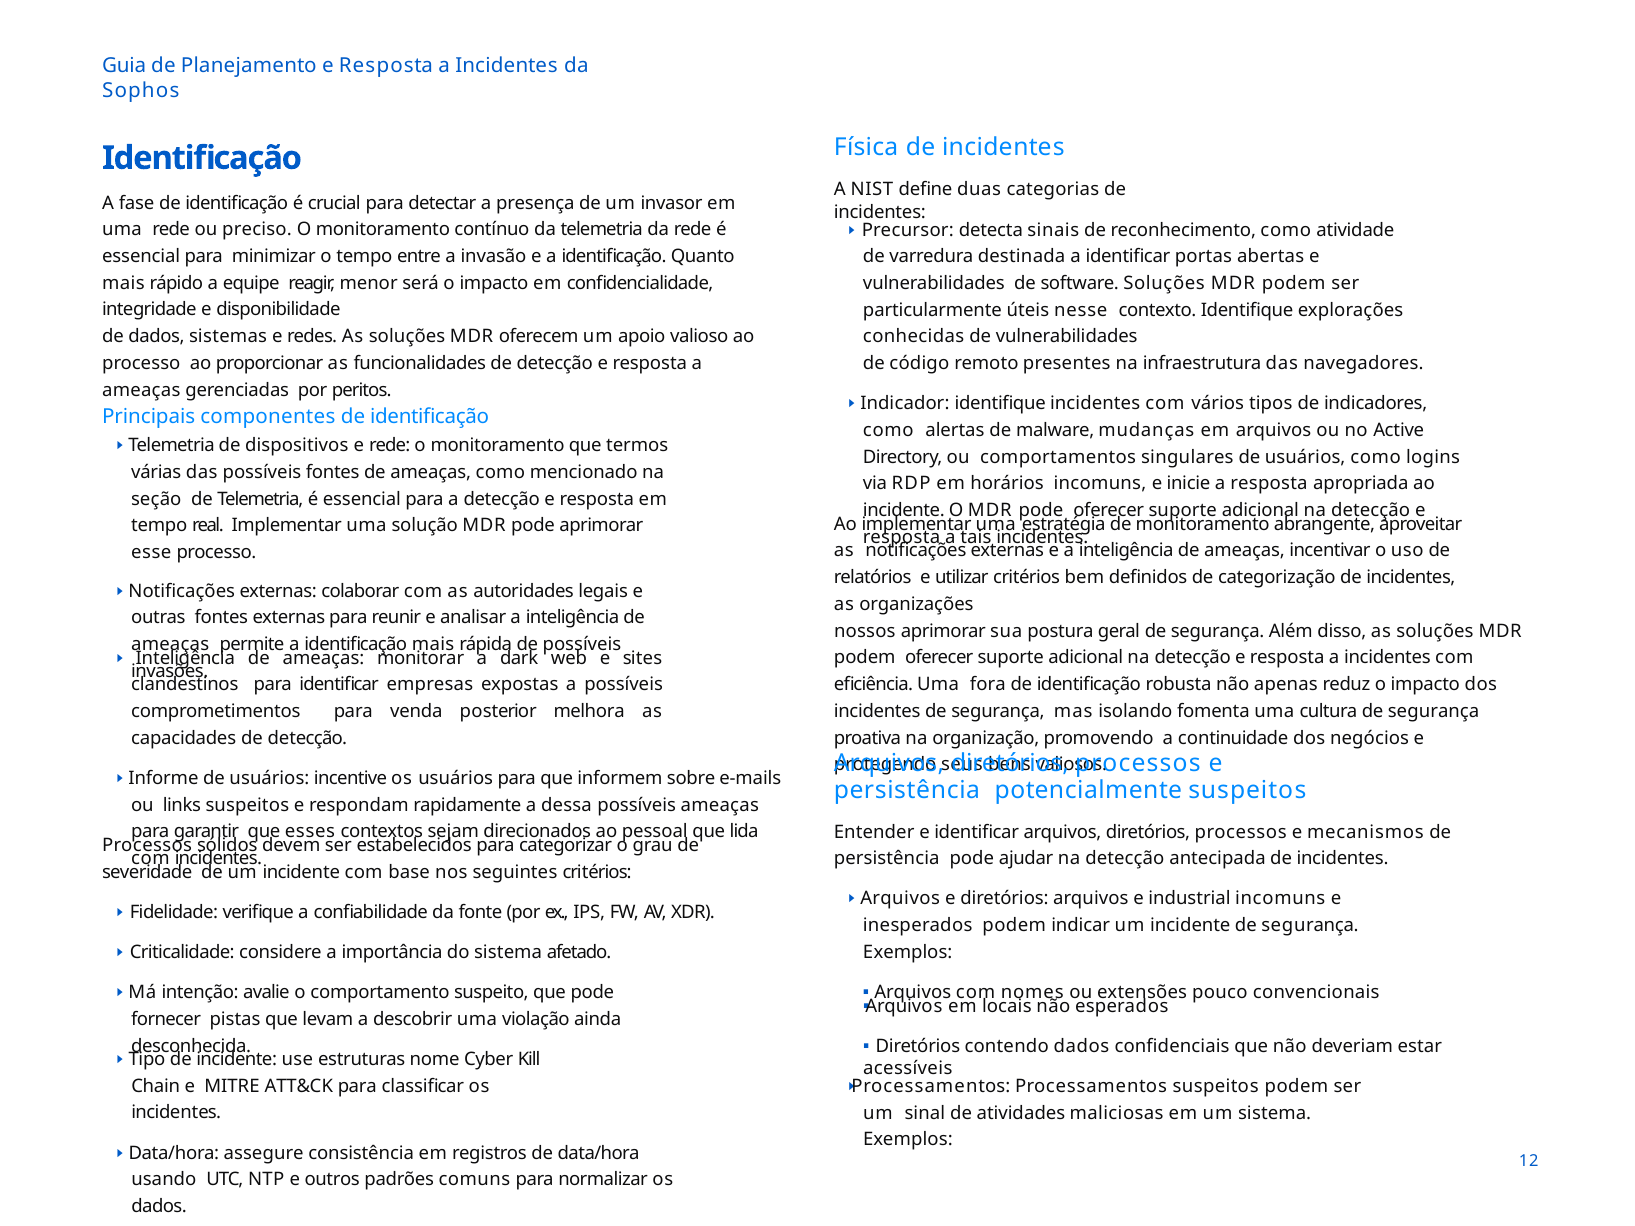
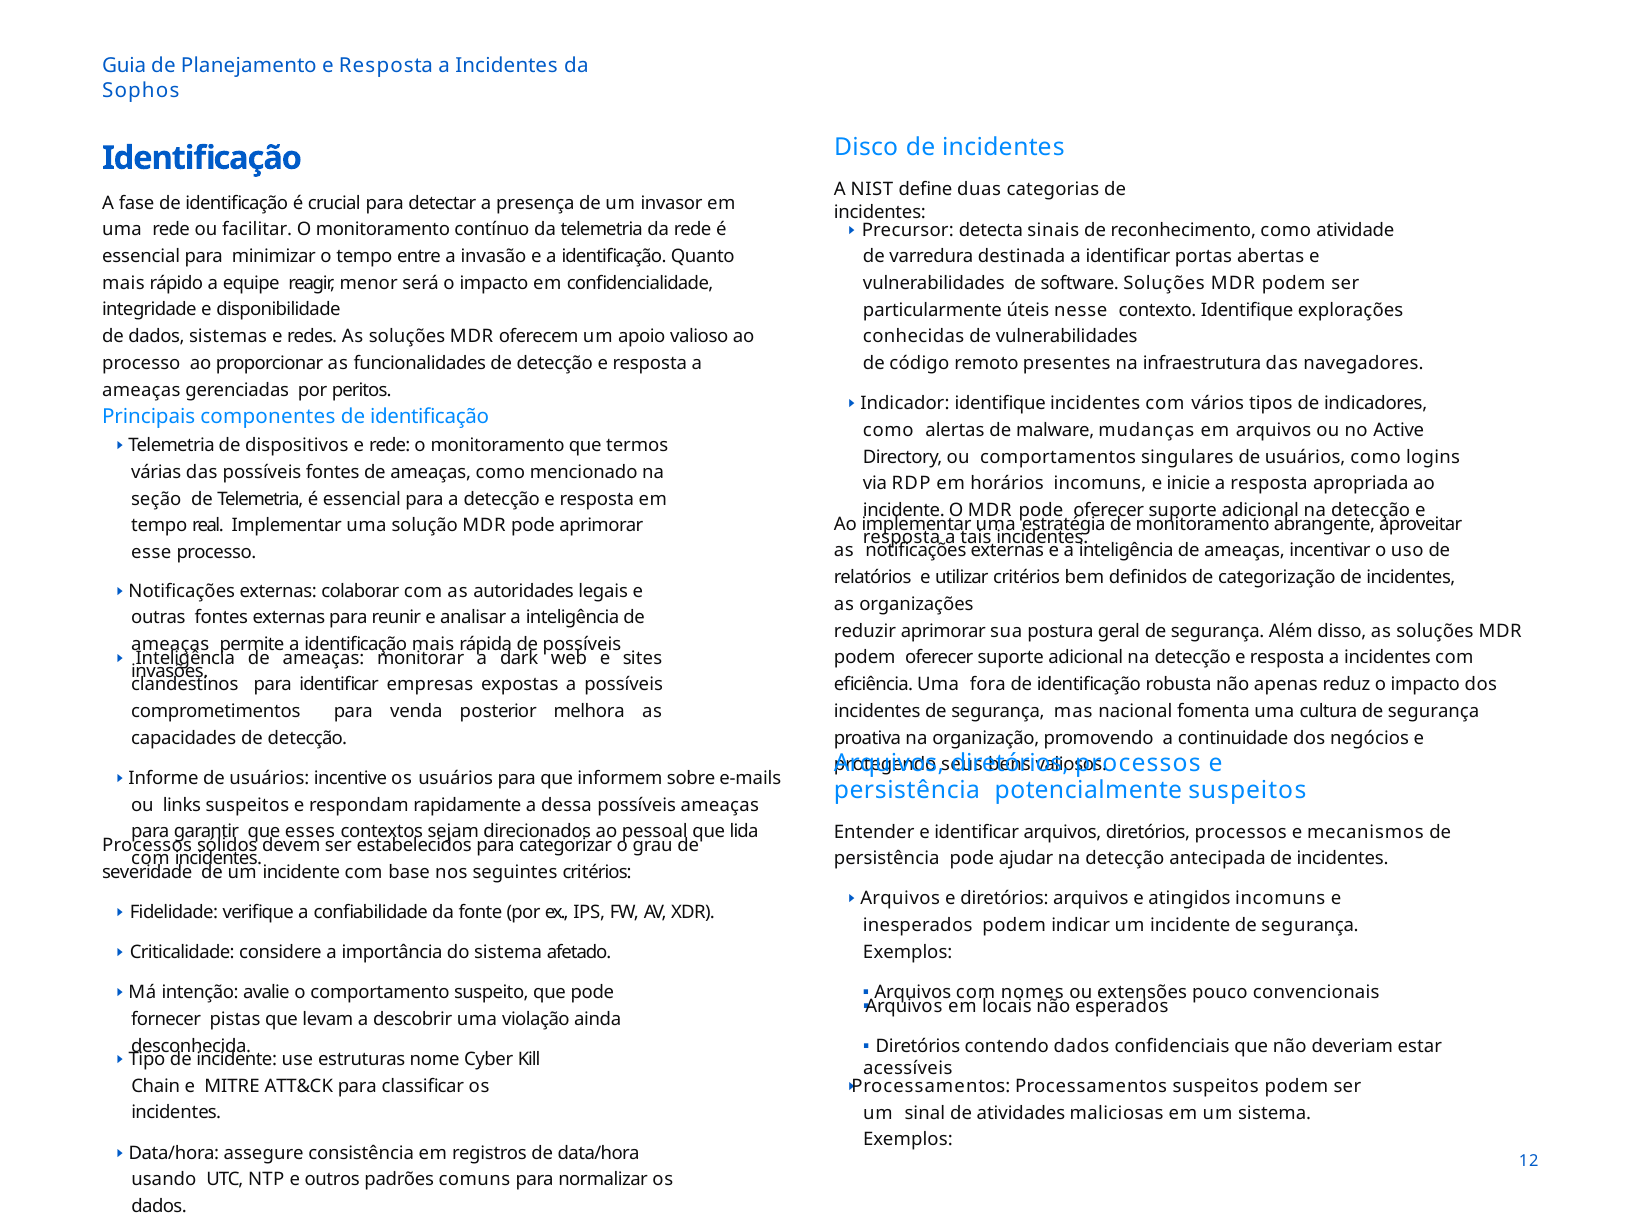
Física: Física -> Disco
preciso: preciso -> facilitar
nossos: nossos -> reduzir
isolando: isolando -> nacional
industrial: industrial -> atingidos
